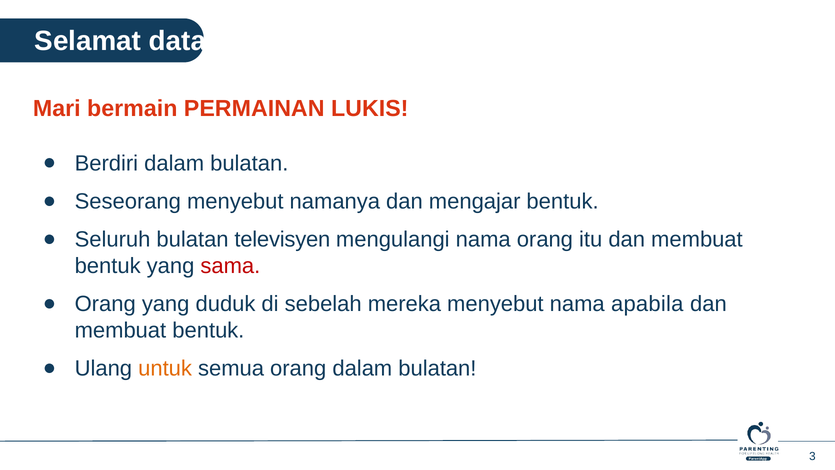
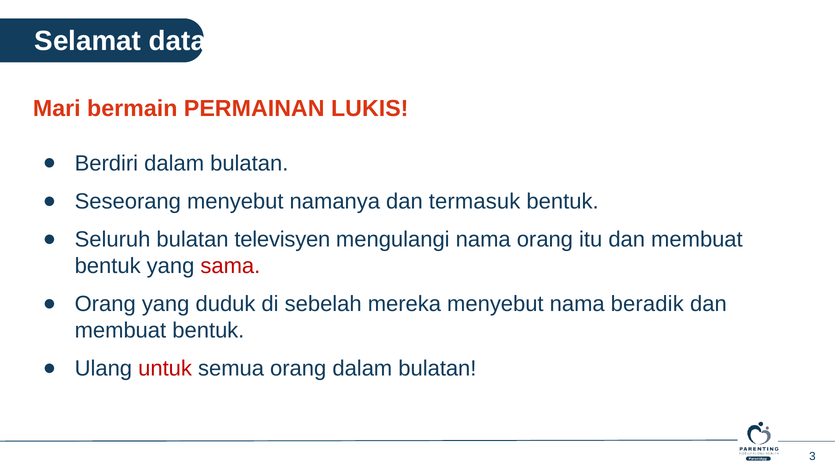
mengajar: mengajar -> termasuk
apabila: apabila -> beradik
untuk colour: orange -> red
